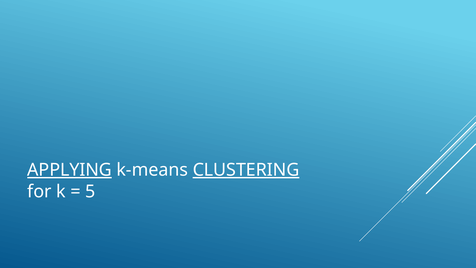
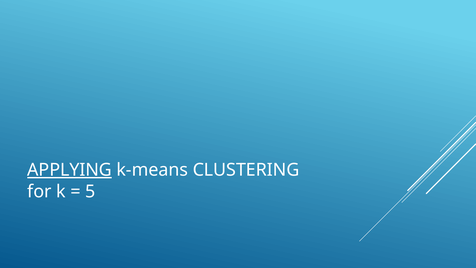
CLUSTERING underline: present -> none
